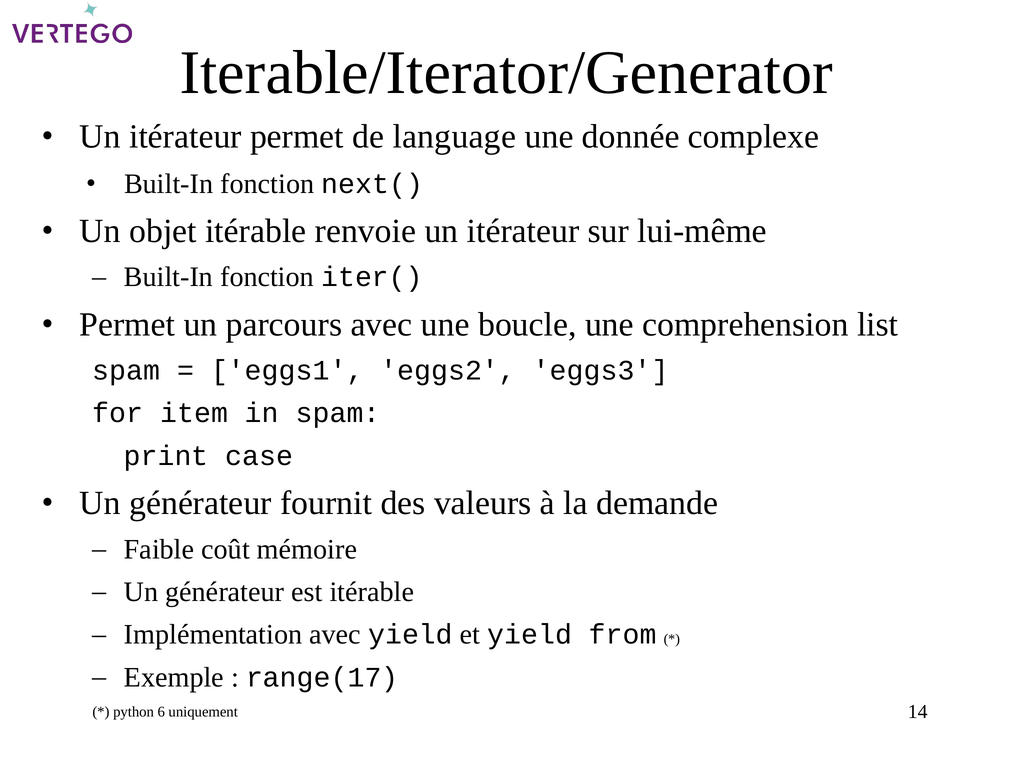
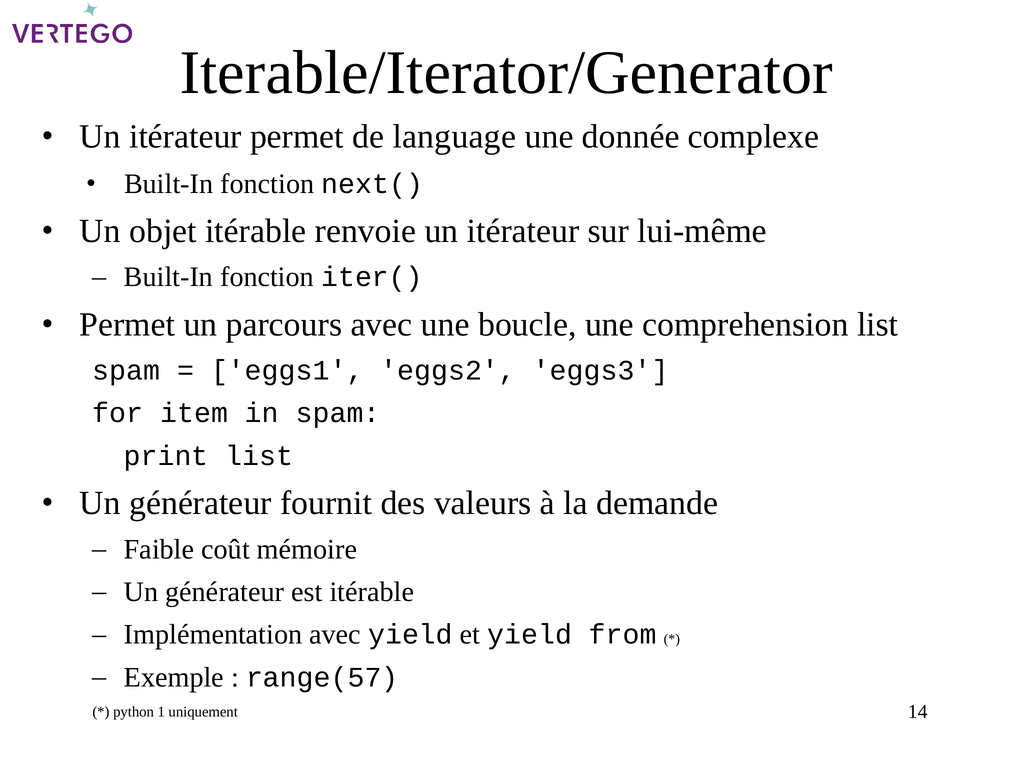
print case: case -> list
range(17: range(17 -> range(57
6: 6 -> 1
